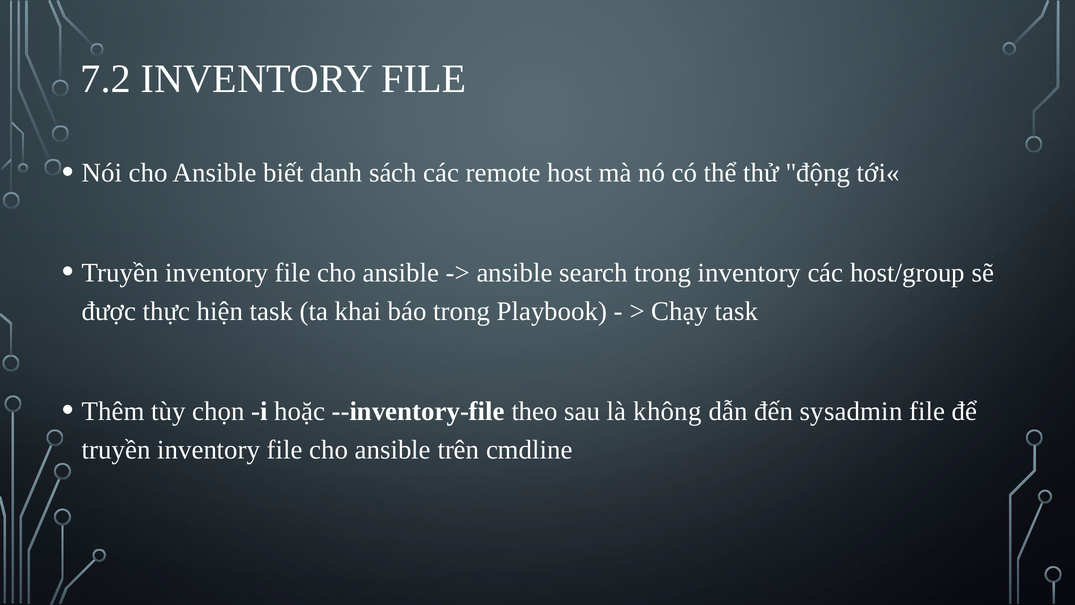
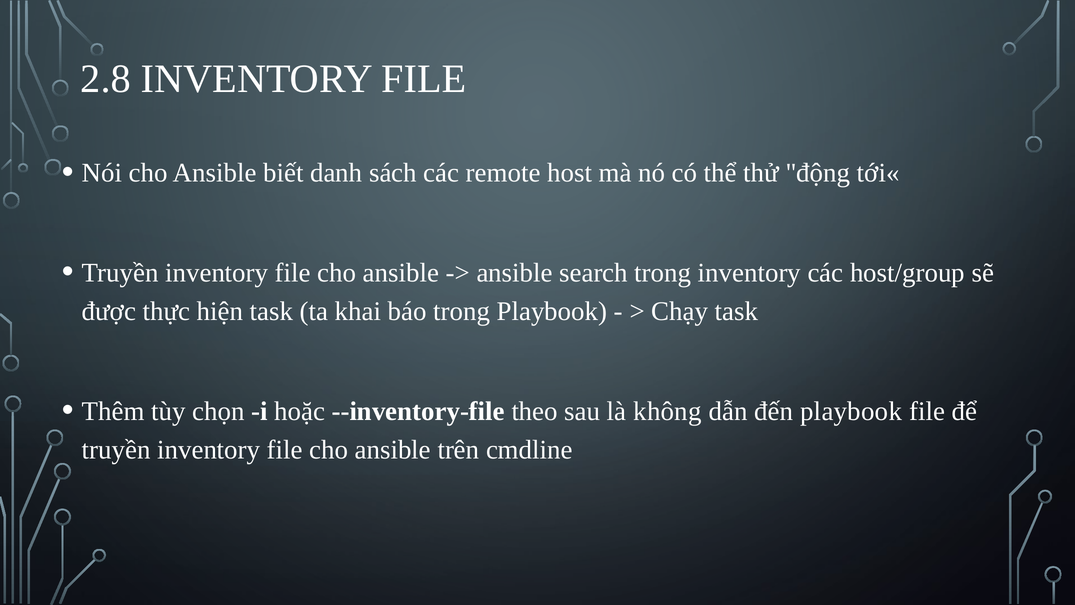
7.2: 7.2 -> 2.8
đến sysadmin: sysadmin -> playbook
